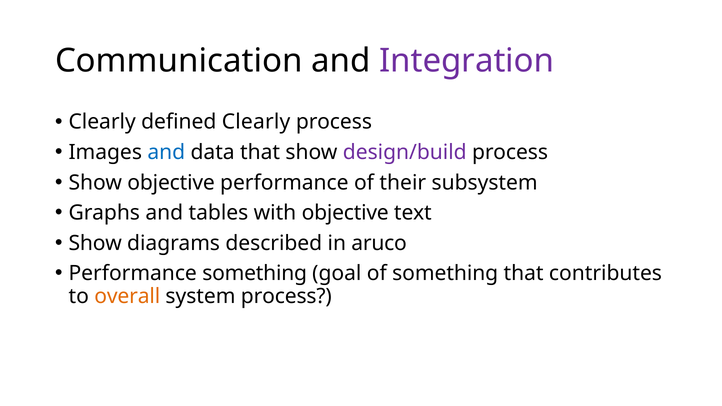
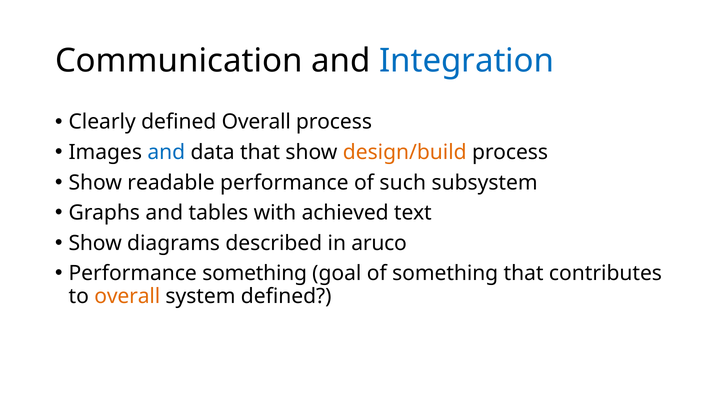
Integration colour: purple -> blue
defined Clearly: Clearly -> Overall
design/build colour: purple -> orange
Show objective: objective -> readable
their: their -> such
with objective: objective -> achieved
system process: process -> defined
